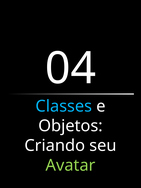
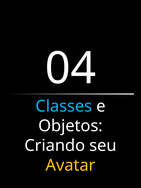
Avatar colour: light green -> yellow
